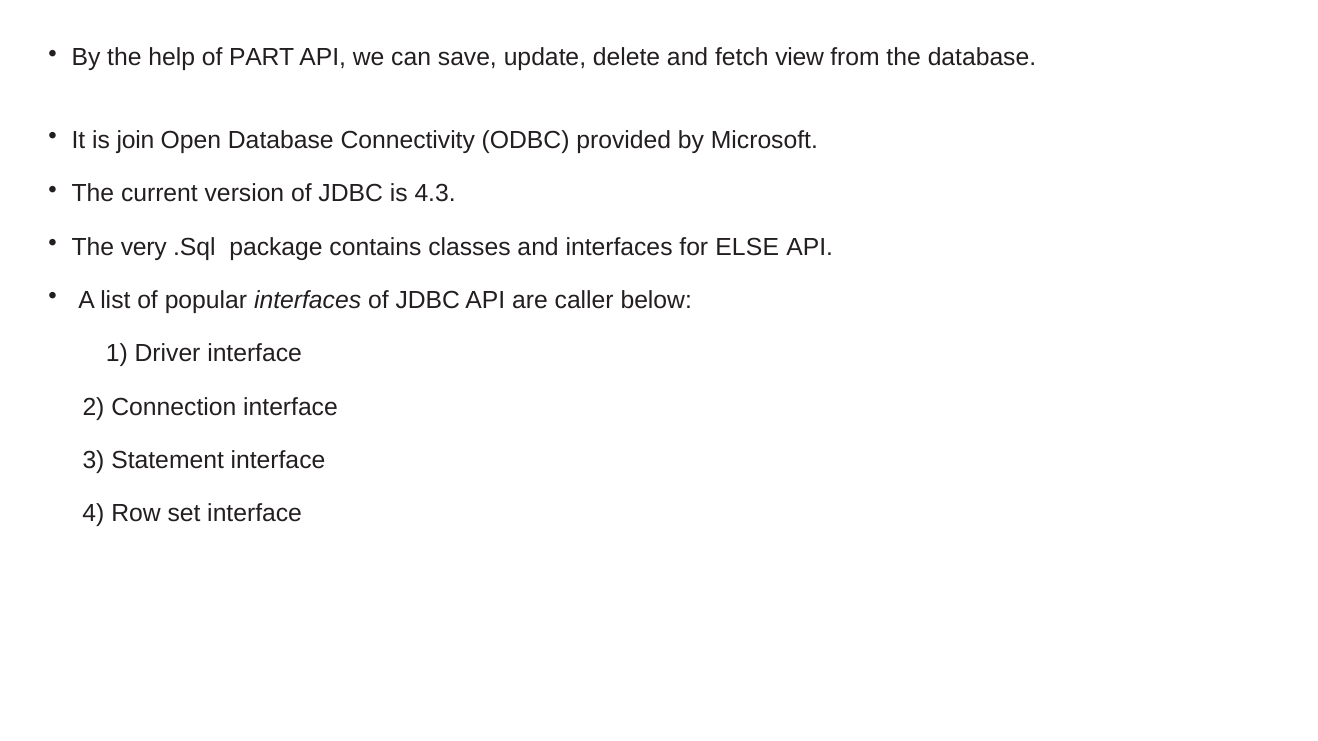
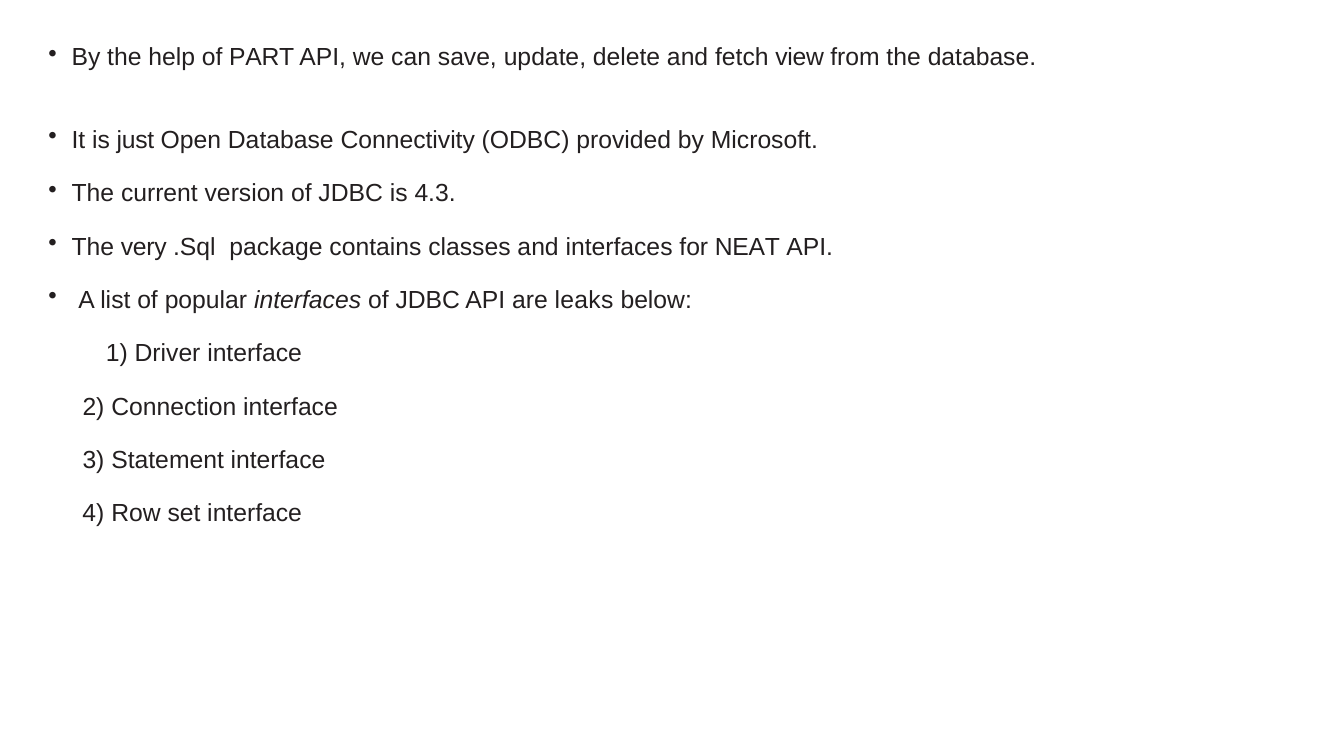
join: join -> just
ELSE: ELSE -> NEAT
caller: caller -> leaks
